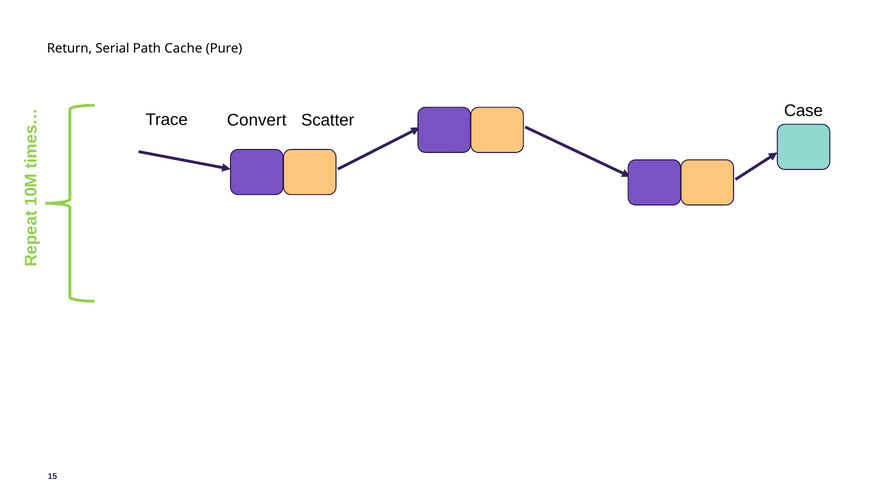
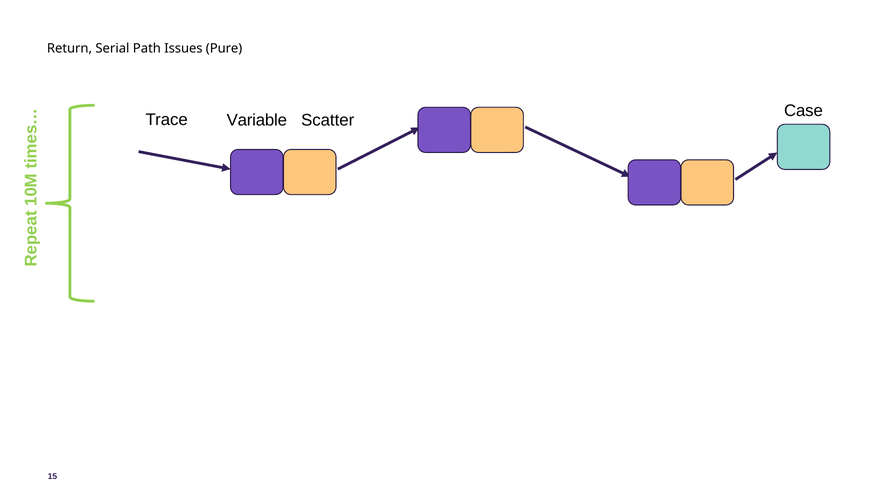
Cache: Cache -> Issues
Convert: Convert -> Variable
